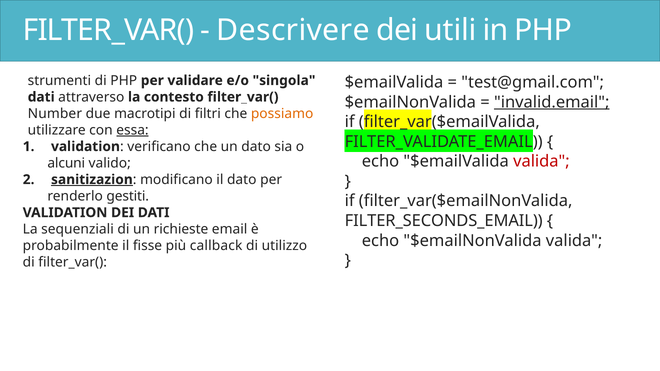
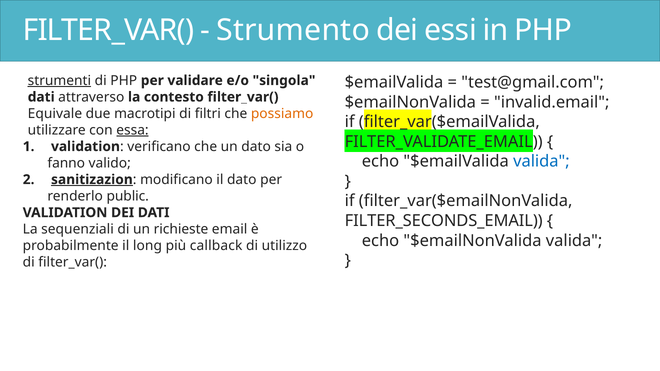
Descrivere: Descrivere -> Strumento
utili: utili -> essi
strumenti underline: none -> present
invalid.email underline: present -> none
Number: Number -> Equivale
valida at (541, 162) colour: red -> blue
alcuni: alcuni -> fanno
gestiti: gestiti -> public
fisse: fisse -> long
